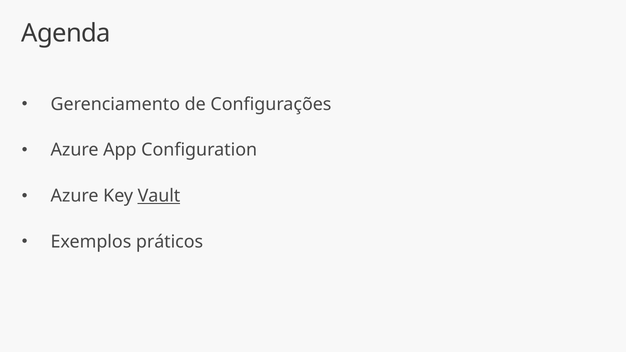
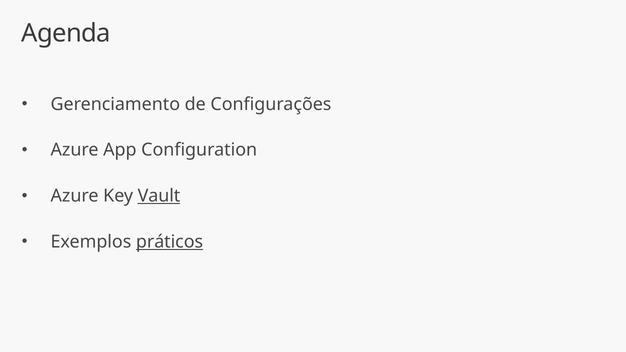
práticos underline: none -> present
